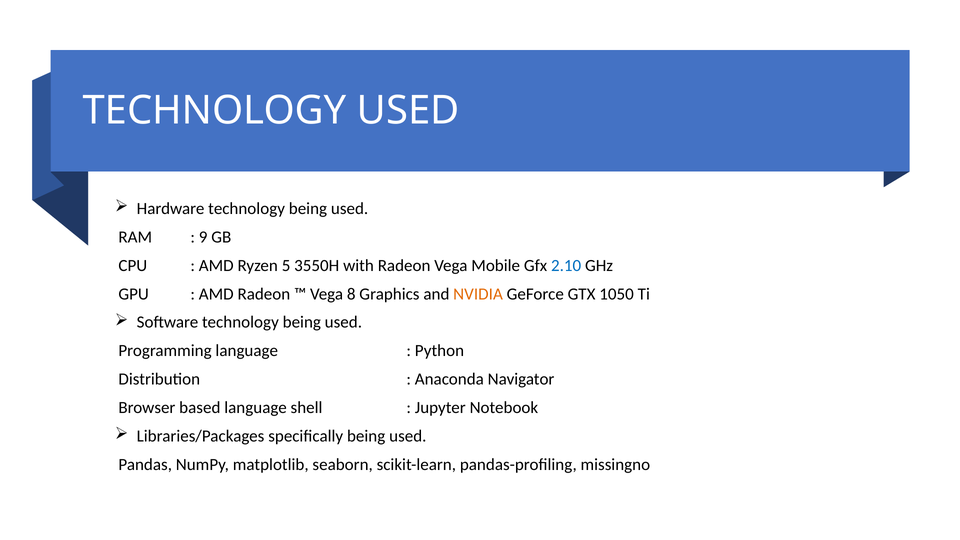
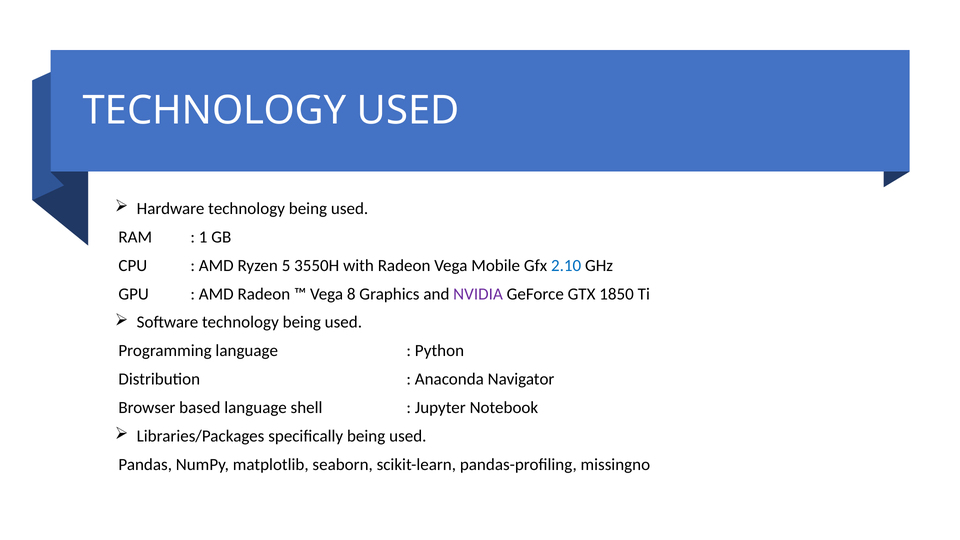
9: 9 -> 1
NVIDIA colour: orange -> purple
1050: 1050 -> 1850
